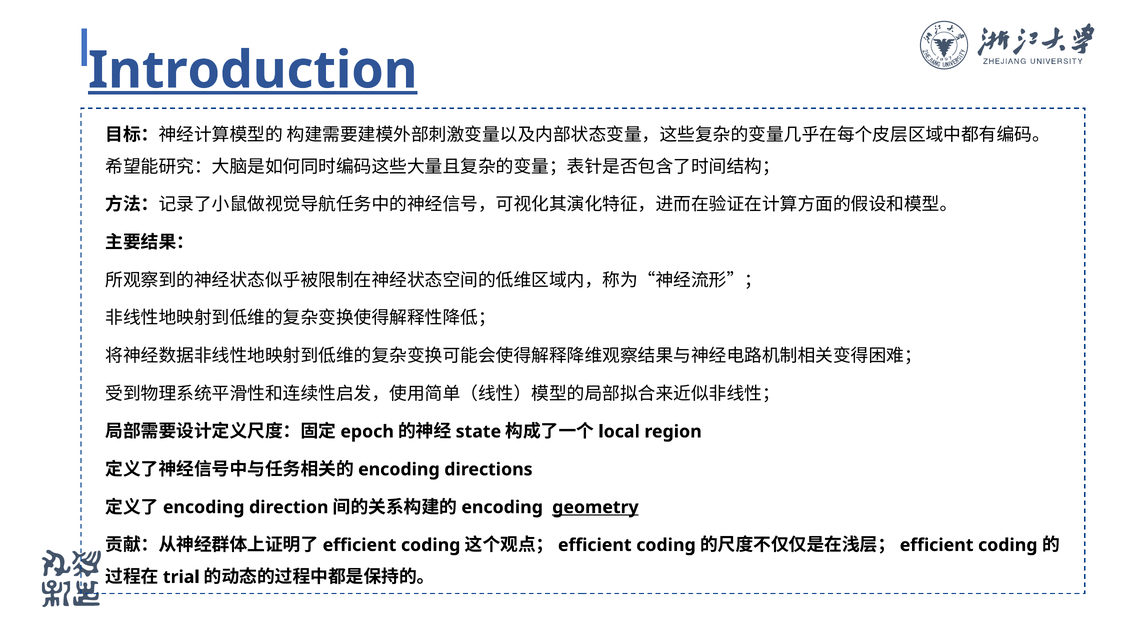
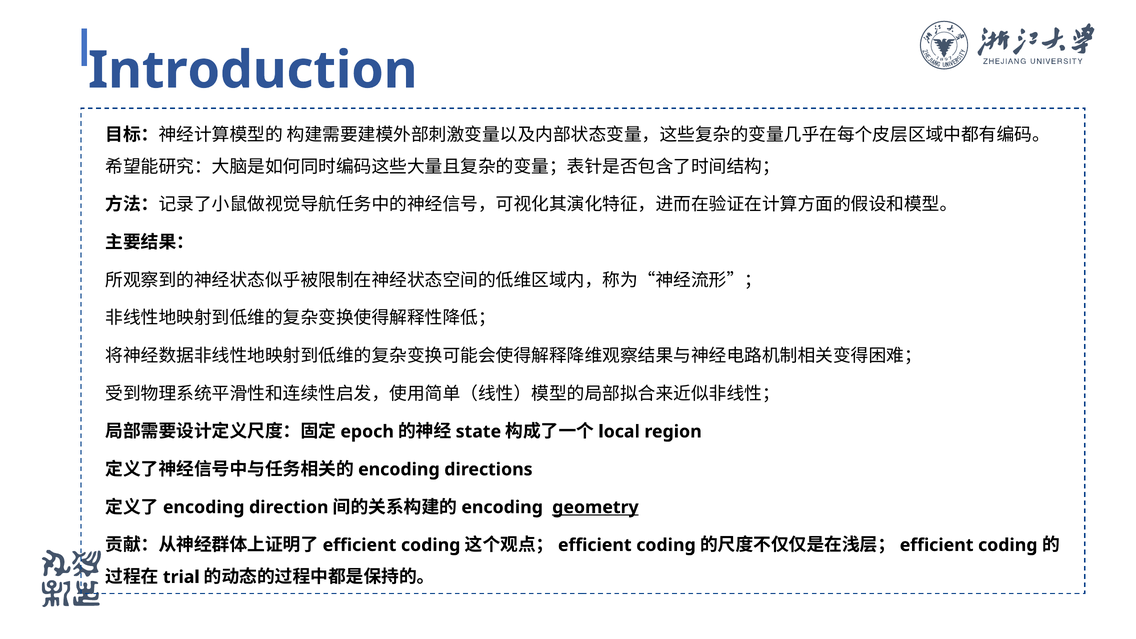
Introduction underline: present -> none
